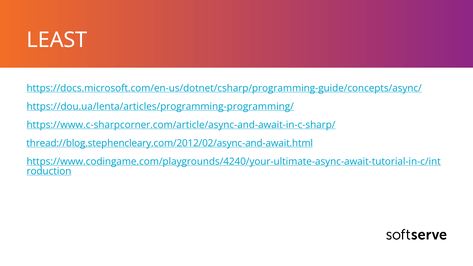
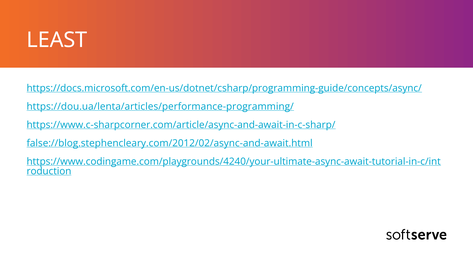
https://dou.ua/lenta/articles/programming-programming/: https://dou.ua/lenta/articles/programming-programming/ -> https://dou.ua/lenta/articles/performance-programming/
thread://blog.stephencleary.com/2012/02/async-and-await.html: thread://blog.stephencleary.com/2012/02/async-and-await.html -> false://blog.stephencleary.com/2012/02/async-and-await.html
